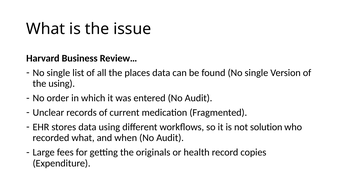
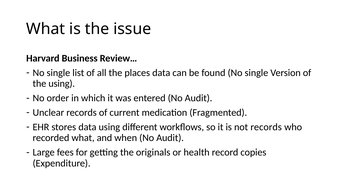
not solution: solution -> records
